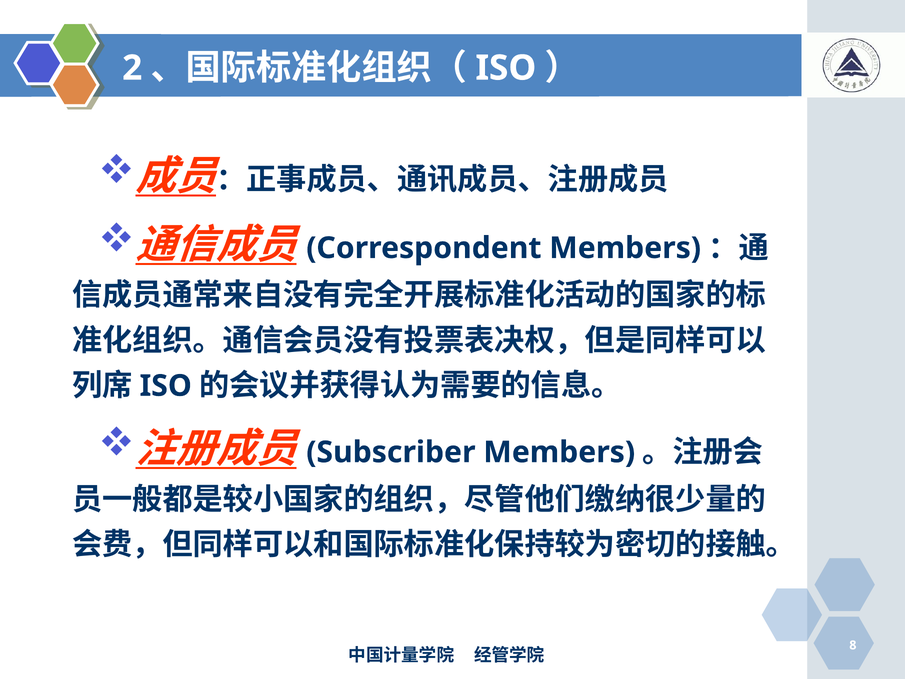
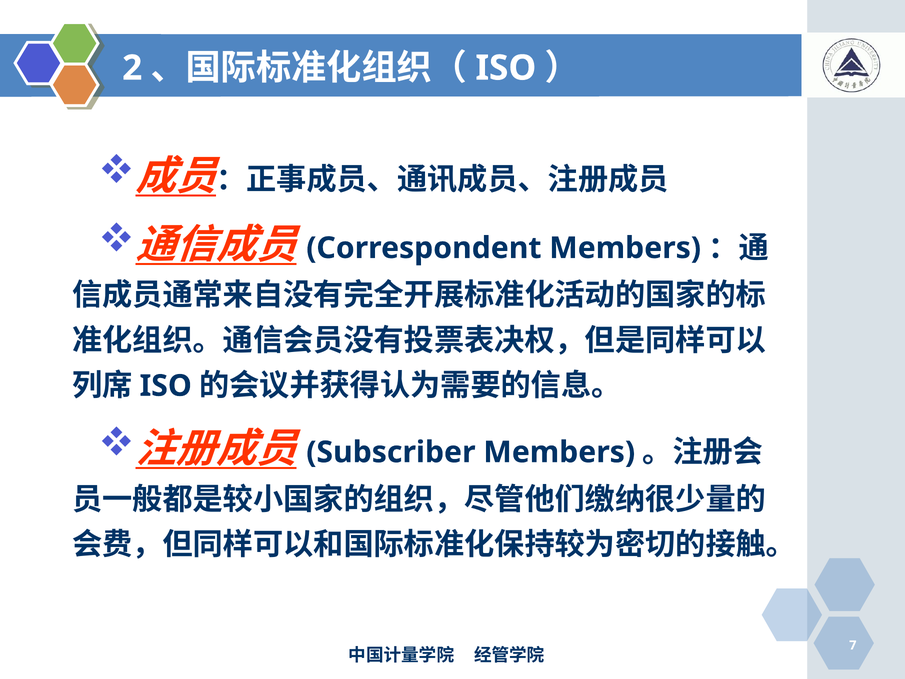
8: 8 -> 7
